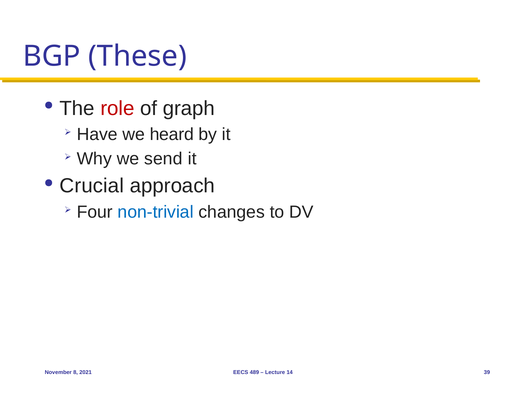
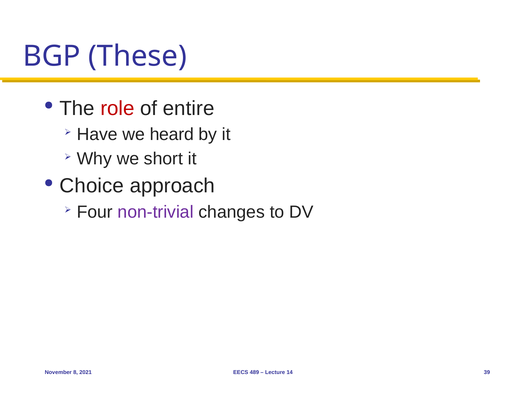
graph: graph -> entire
send: send -> short
Crucial: Crucial -> Choice
non-trivial colour: blue -> purple
